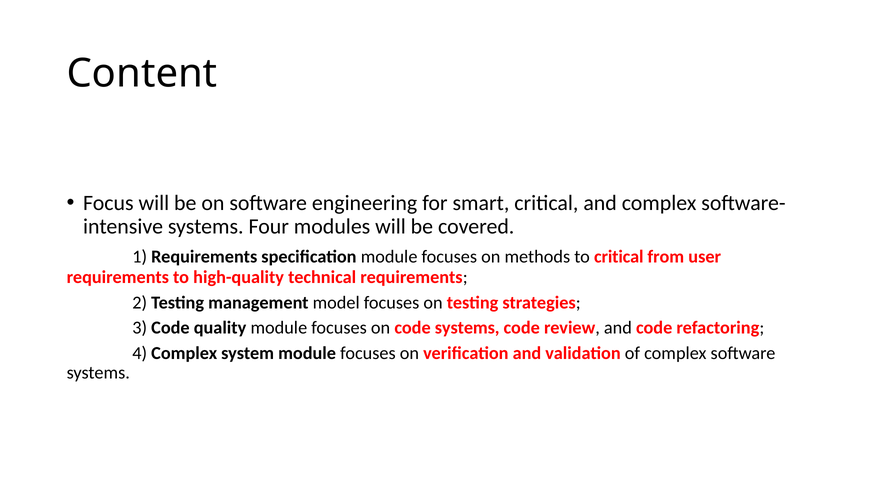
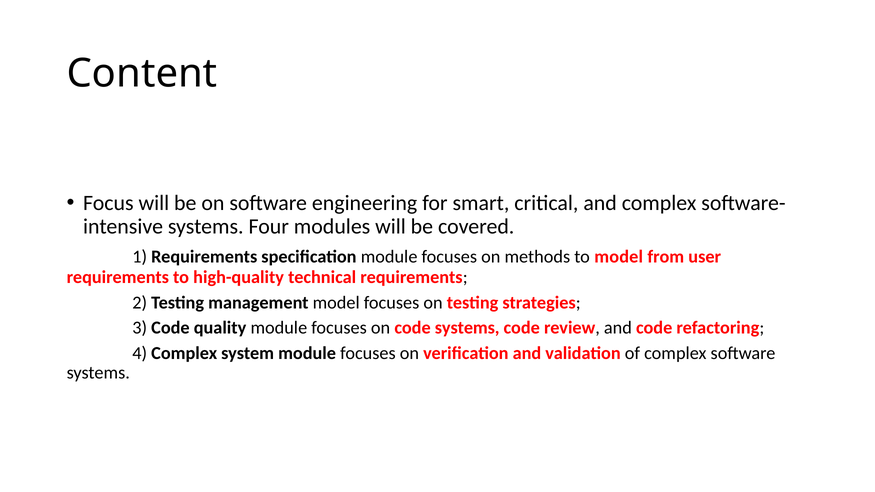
to critical: critical -> model
